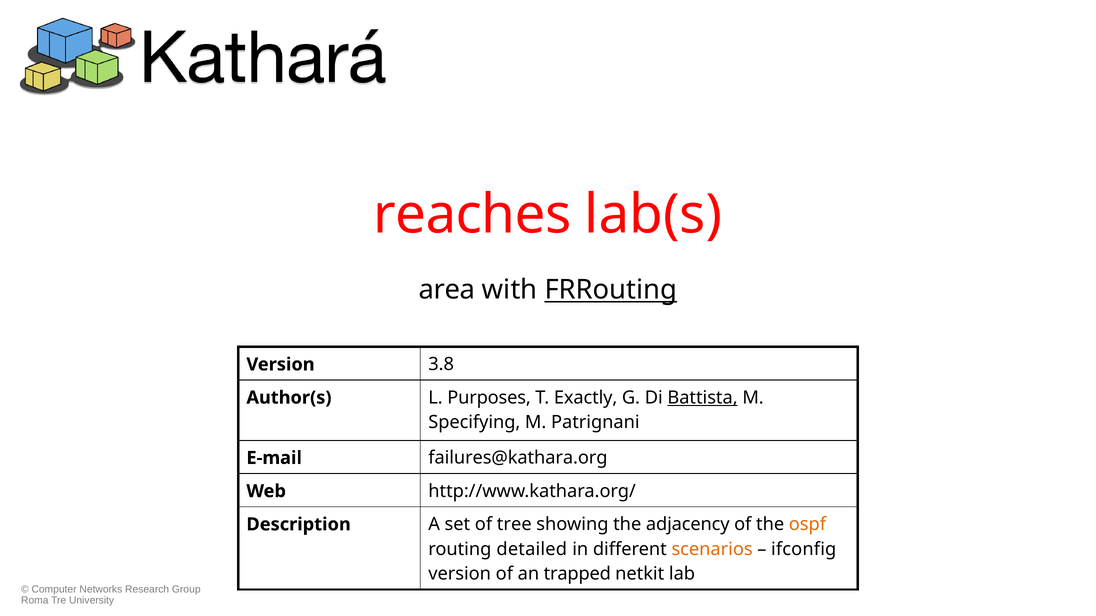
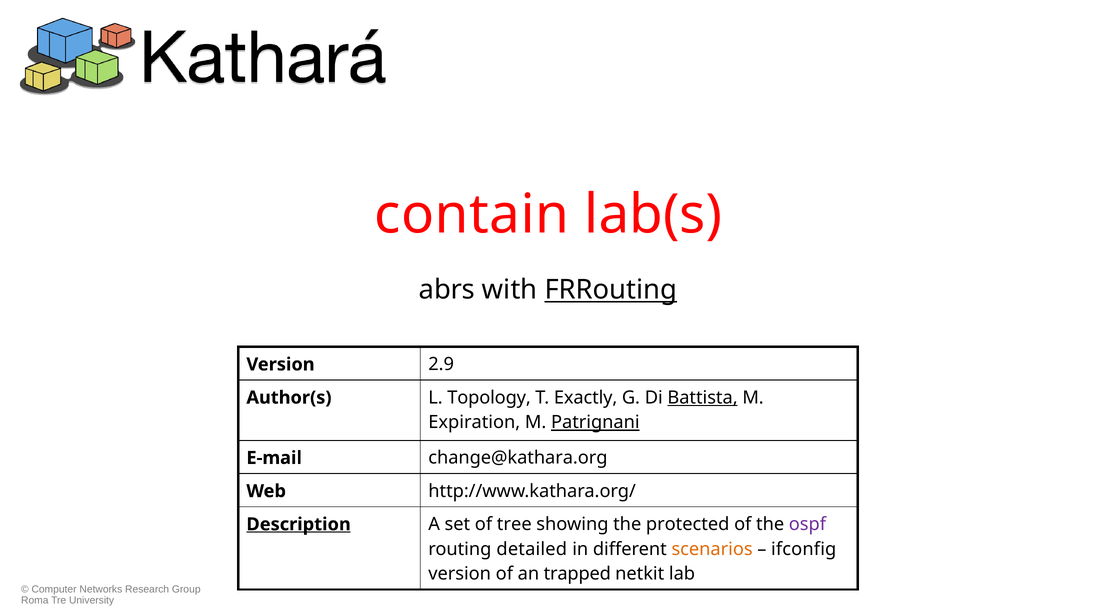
reaches: reaches -> contain
area: area -> abrs
3.8: 3.8 -> 2.9
Purposes: Purposes -> Topology
Specifying: Specifying -> Expiration
Patrignani underline: none -> present
failures@kathara.org: failures@kathara.org -> change@kathara.org
Description underline: none -> present
adjacency: adjacency -> protected
ospf colour: orange -> purple
